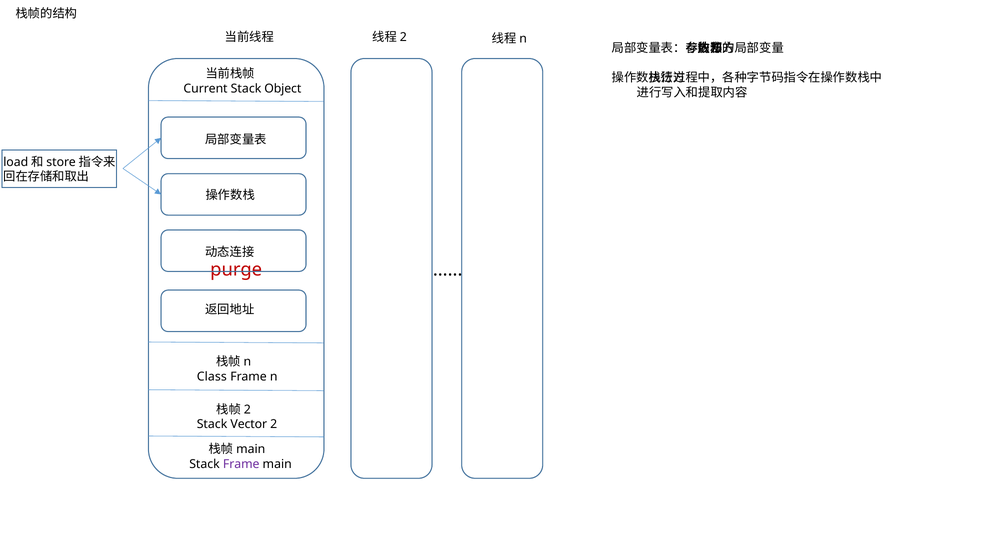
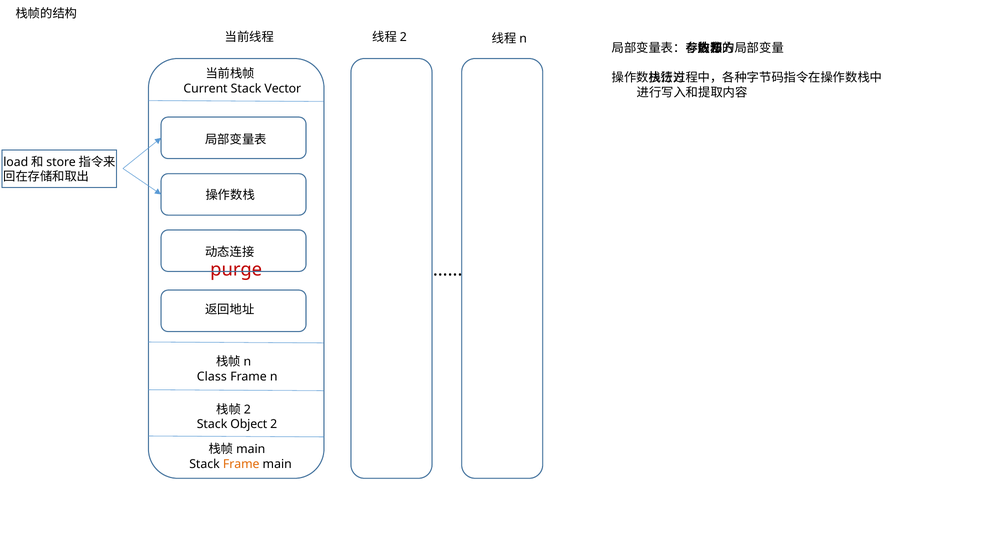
Object: Object -> Vector
Vector: Vector -> Object
Frame at (241, 464) colour: purple -> orange
